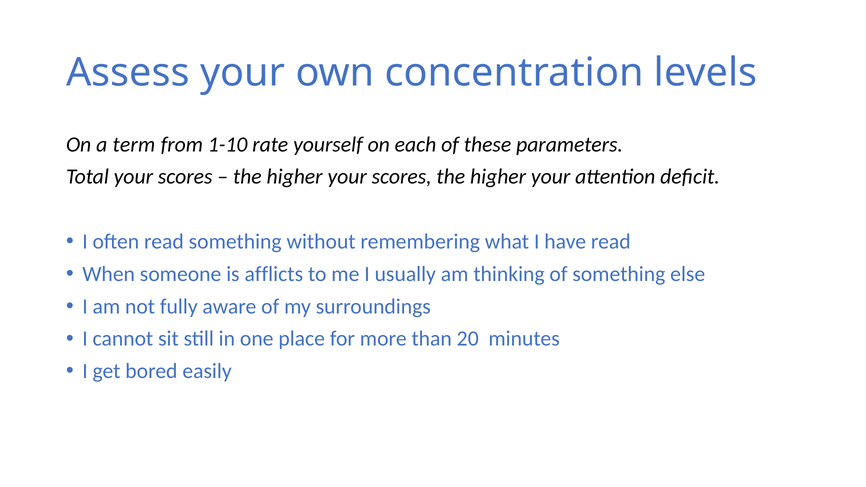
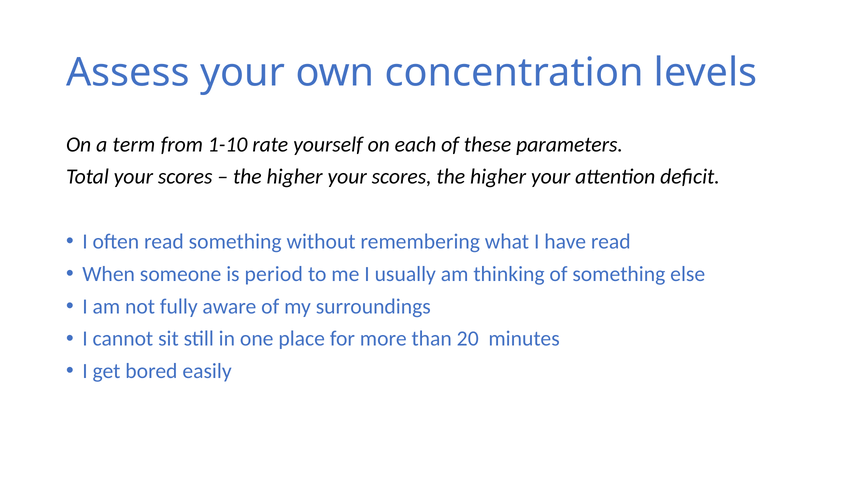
afflicts: afflicts -> period
